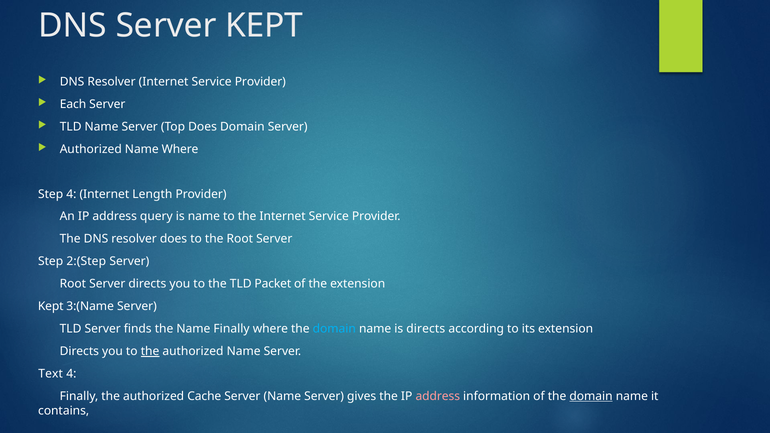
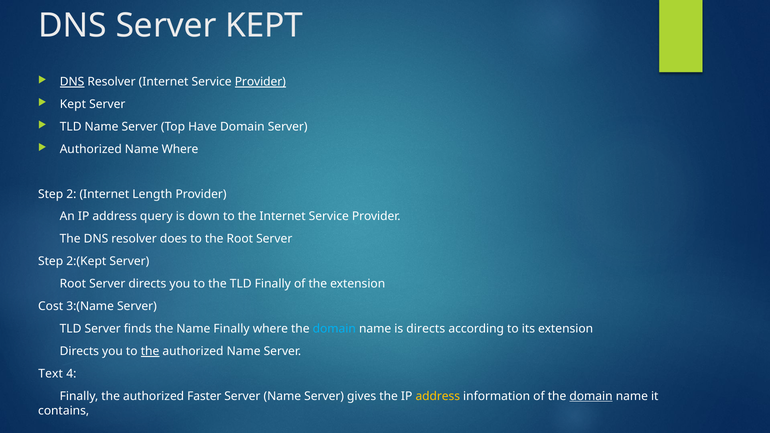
DNS at (72, 82) underline: none -> present
Provider at (260, 82) underline: none -> present
Each at (73, 104): Each -> Kept
Top Does: Does -> Have
Step 4: 4 -> 2
is name: name -> down
2:(Step: 2:(Step -> 2:(Kept
TLD Packet: Packet -> Finally
Kept at (51, 306): Kept -> Cost
Cache: Cache -> Faster
address at (438, 396) colour: pink -> yellow
